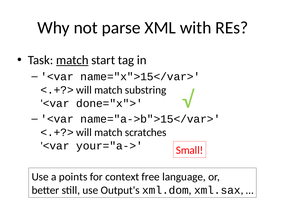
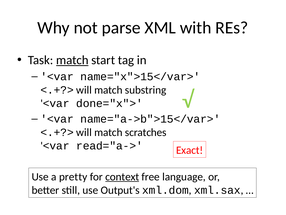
your="a->: your="a-> -> read="a->
Small: Small -> Exact
points: points -> pretty
context underline: none -> present
